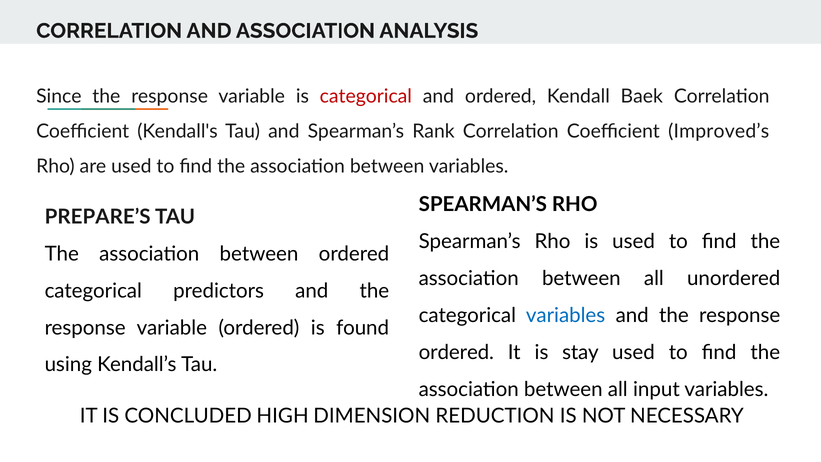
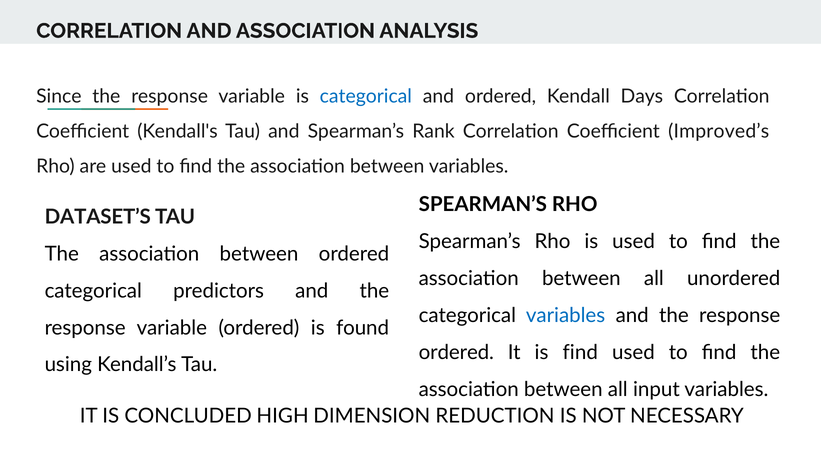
categorical at (366, 97) colour: red -> blue
Baek: Baek -> Days
PREPARE’S: PREPARE’S -> DATASET’S
is stay: stay -> find
